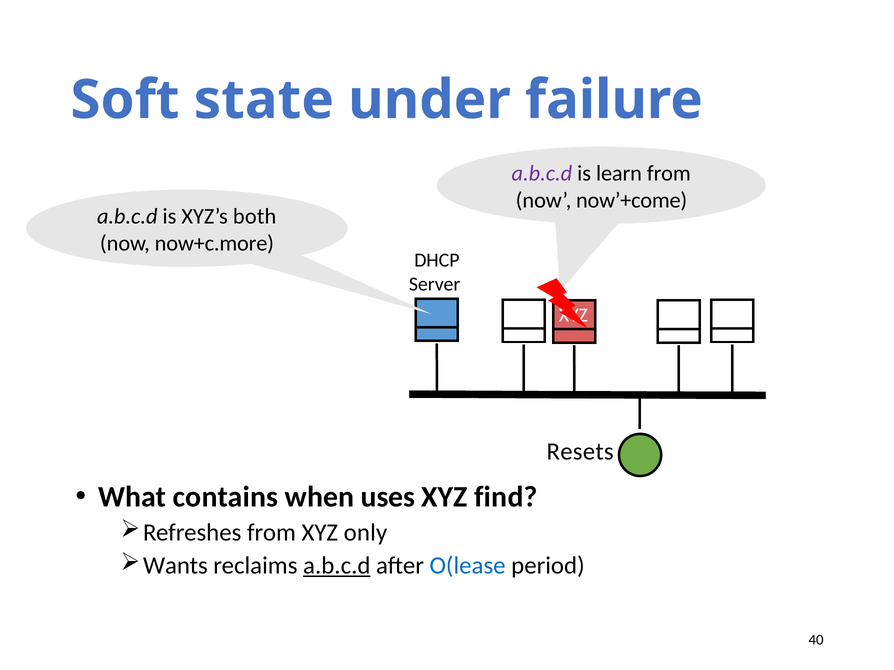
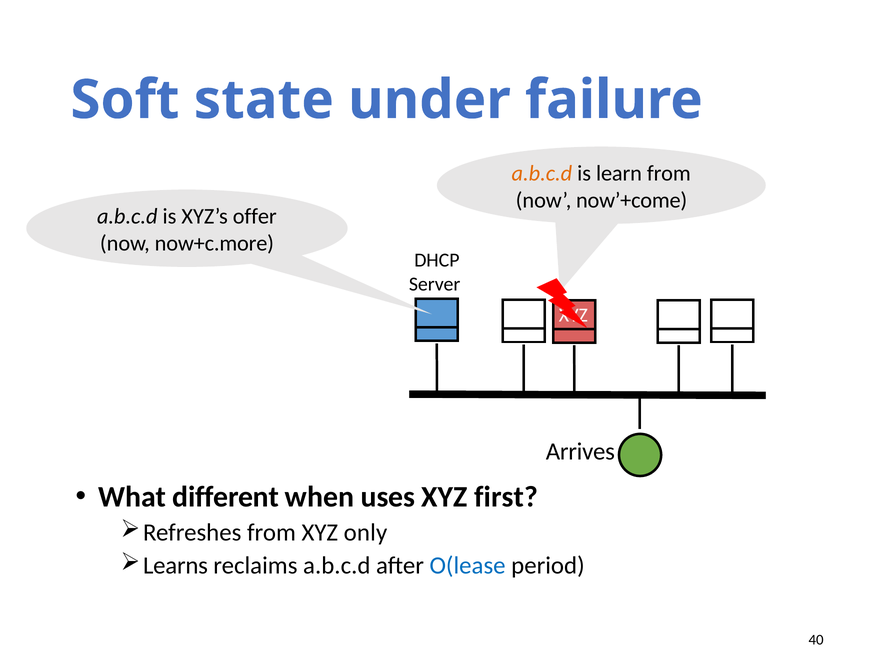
a.b.c.d at (542, 174) colour: purple -> orange
both: both -> offer
Resets: Resets -> Arrives
contains: contains -> different
find: find -> first
Wants: Wants -> Learns
a.b.c.d at (337, 566) underline: present -> none
